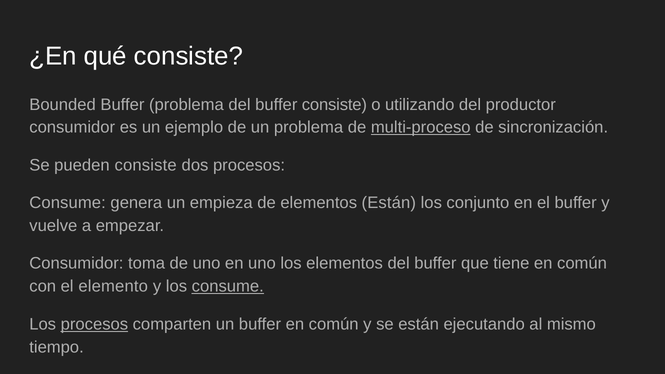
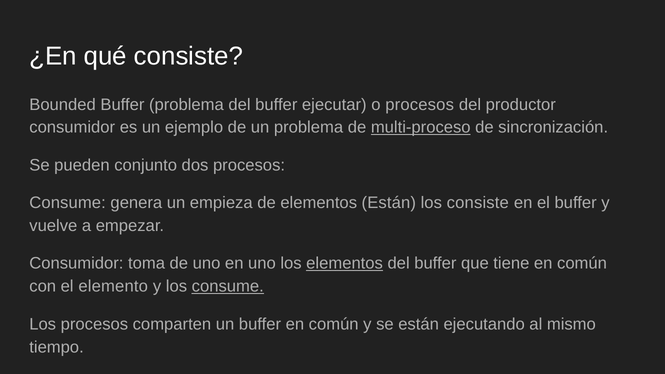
buffer consiste: consiste -> ejecutar
o utilizando: utilizando -> procesos
pueden consiste: consiste -> conjunto
los conjunto: conjunto -> consiste
elementos at (345, 264) underline: none -> present
procesos at (94, 324) underline: present -> none
